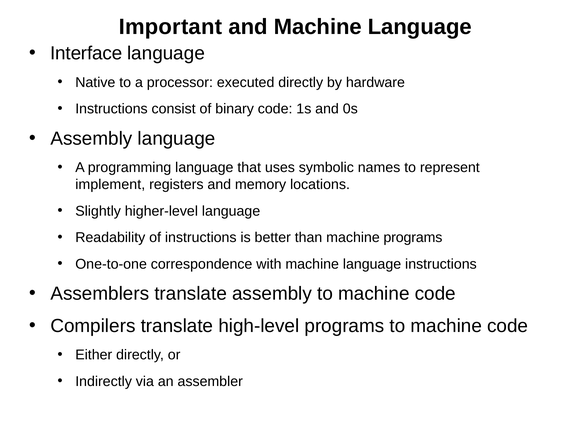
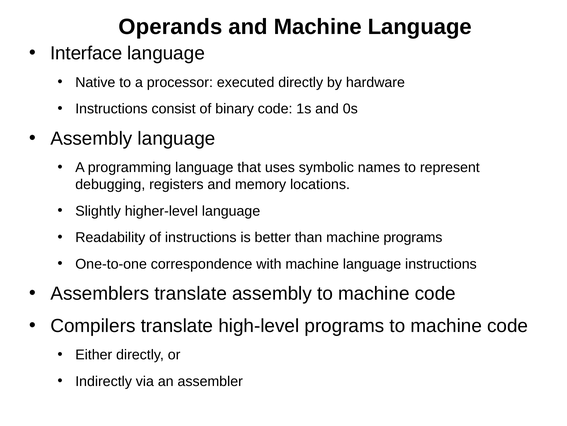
Important: Important -> Operands
implement: implement -> debugging
